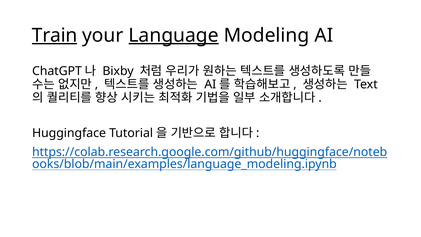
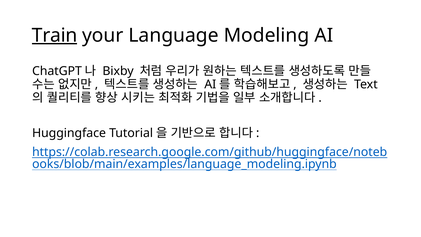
Language underline: present -> none
